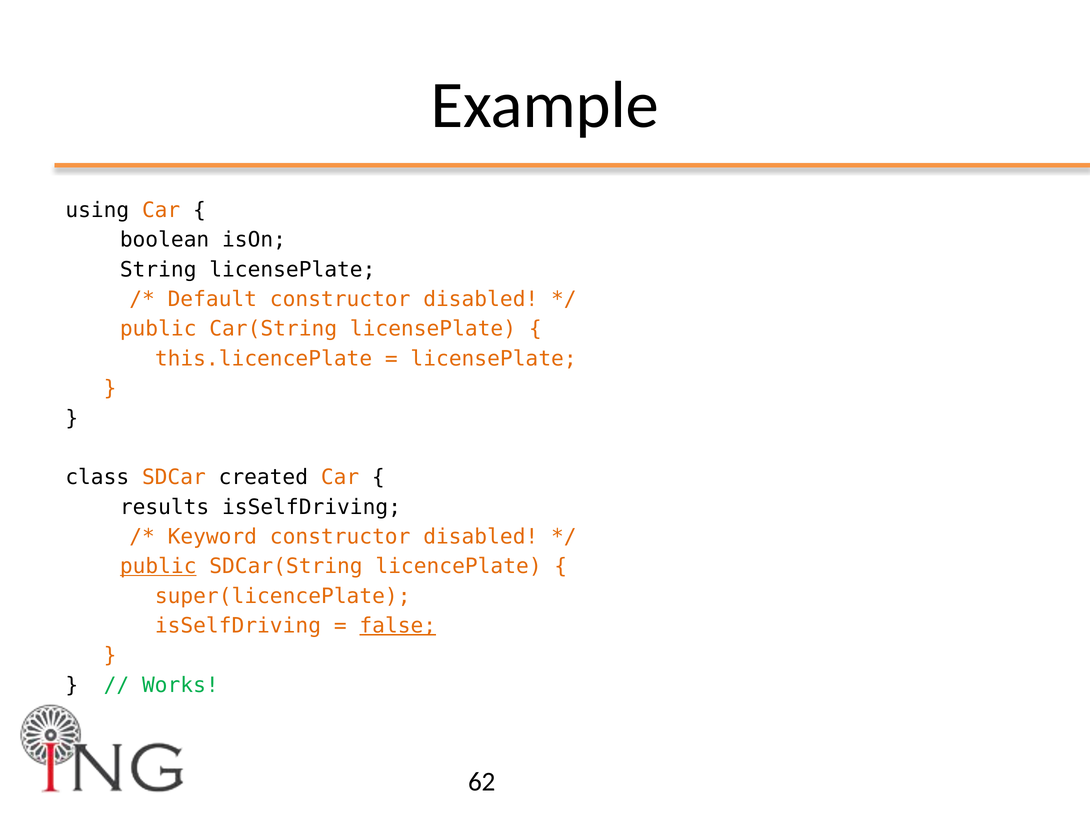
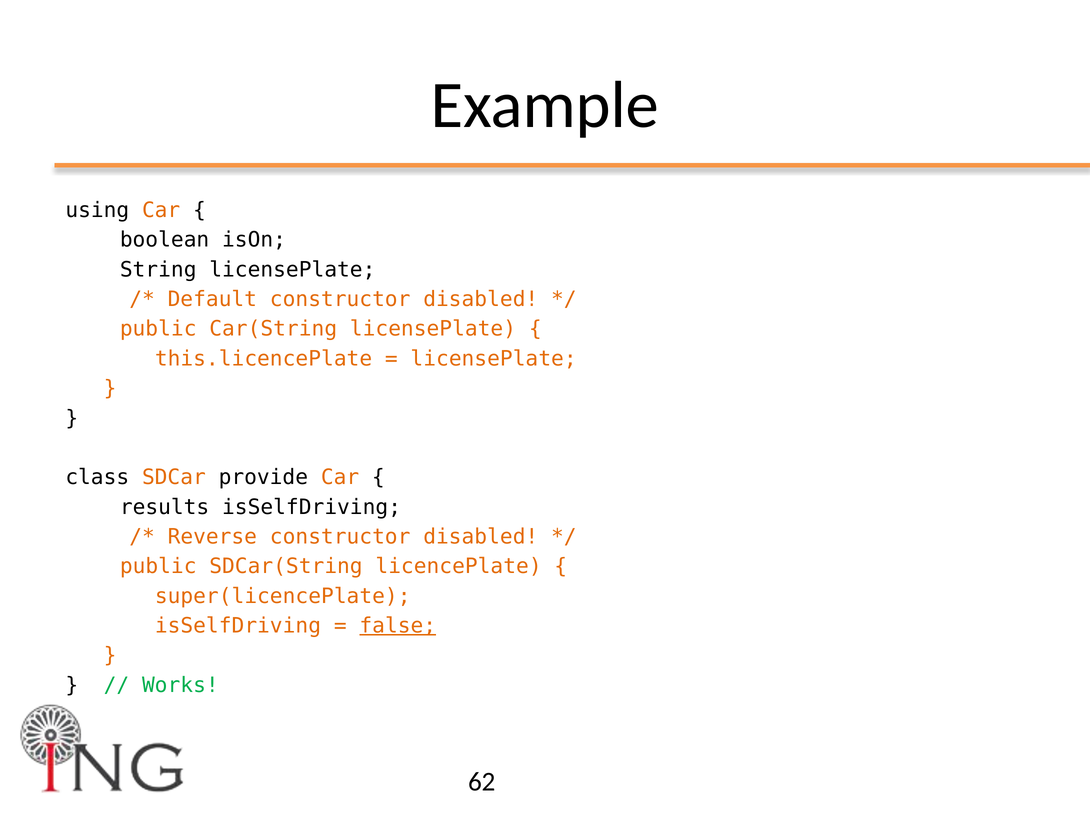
created: created -> provide
Keyword: Keyword -> Reverse
public at (158, 567) underline: present -> none
